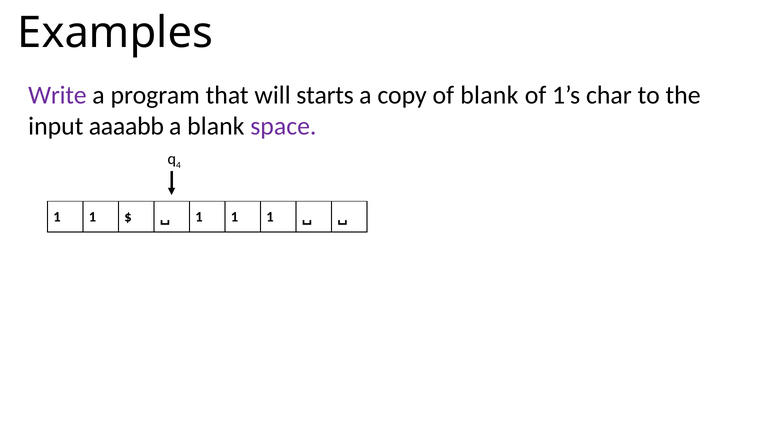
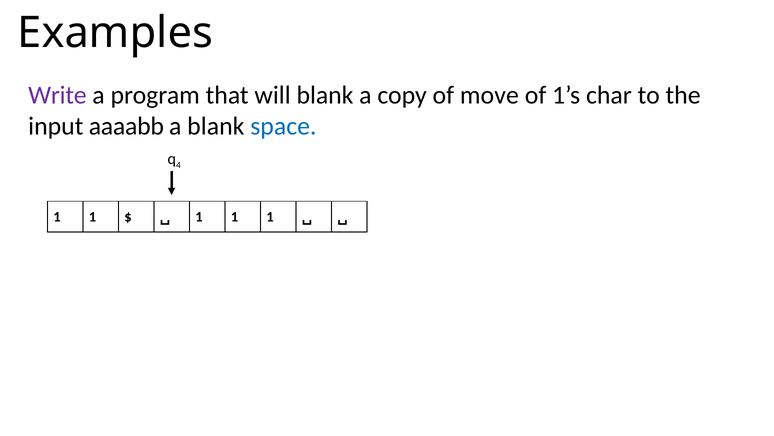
will starts: starts -> blank
of blank: blank -> move
space colour: purple -> blue
